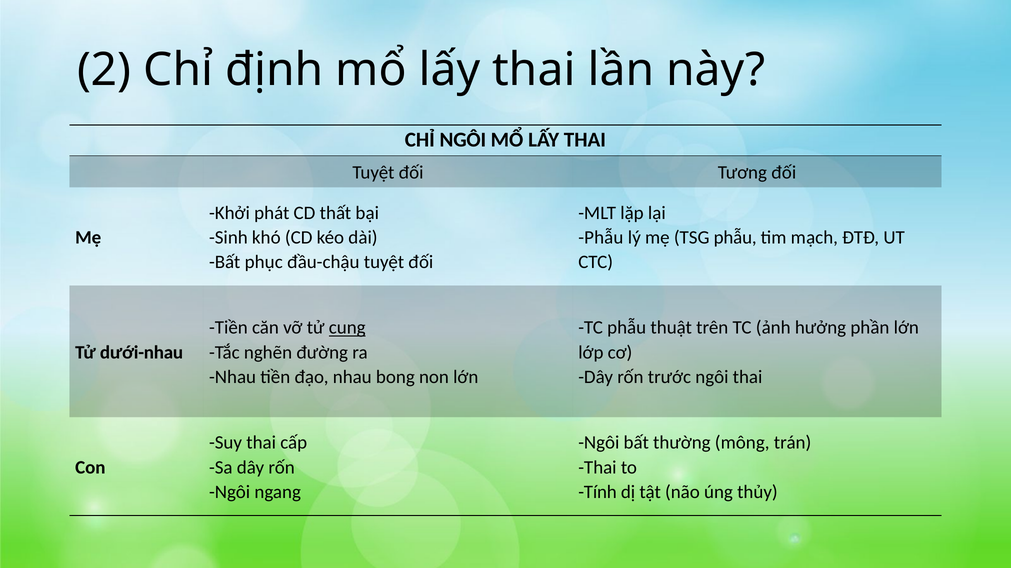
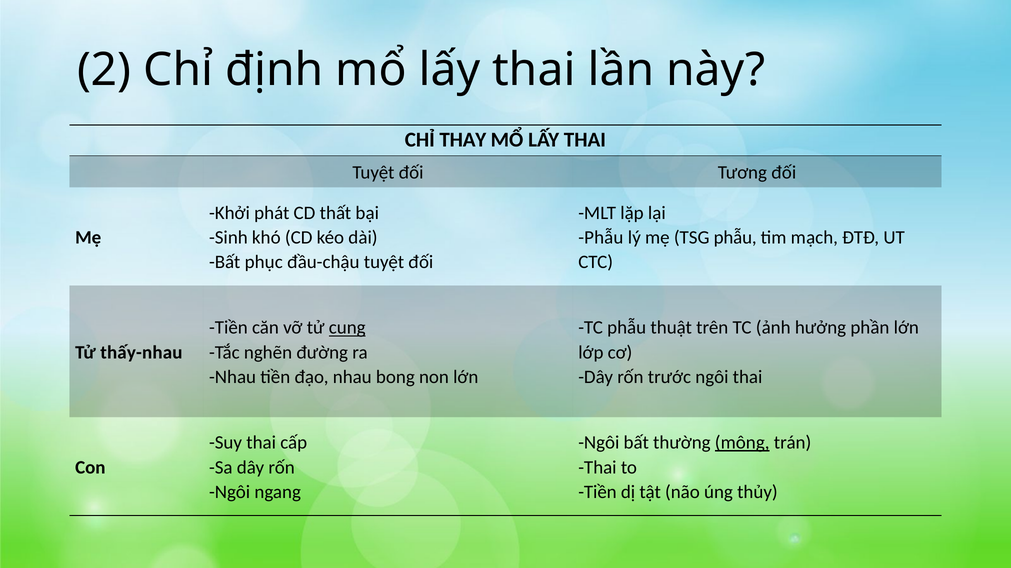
CHỈ NGÔI: NGÔI -> THAY
dưới-nhau: dưới-nhau -> thấy-nhau
mông underline: none -> present
Tính at (598, 493): Tính -> Tiền
